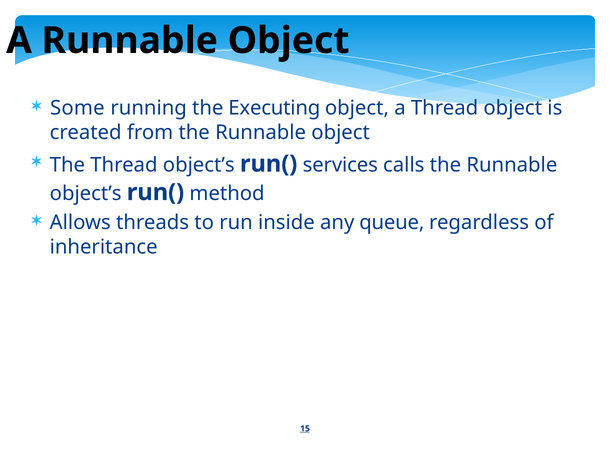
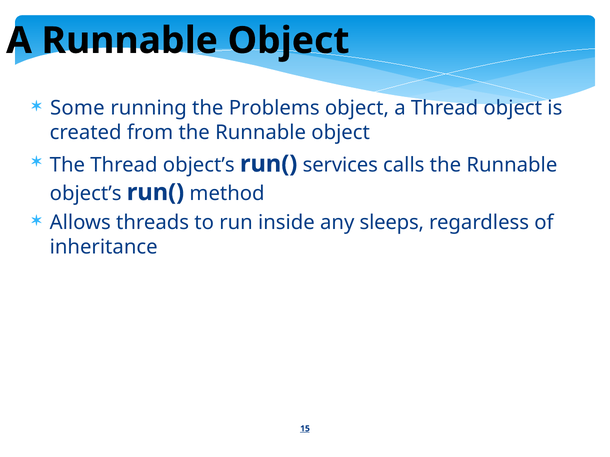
Executing: Executing -> Problems
queue: queue -> sleeps
